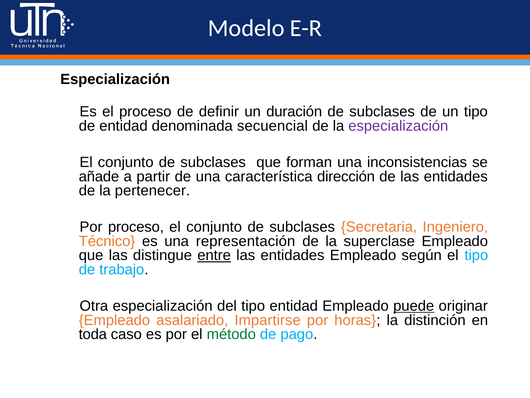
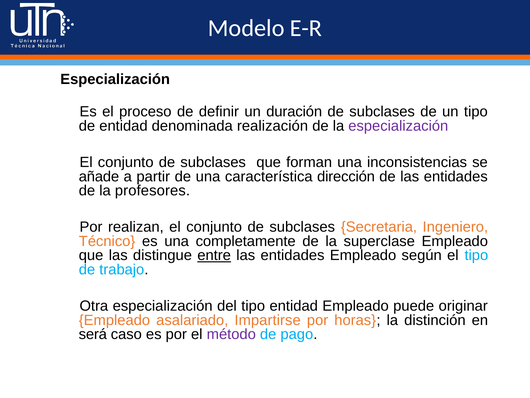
secuencial: secuencial -> realización
pertenecer: pertenecer -> profesores
proceso at (136, 227): proceso -> realizan
representación: representación -> completamente
puede underline: present -> none
toda: toda -> será
método colour: green -> purple
